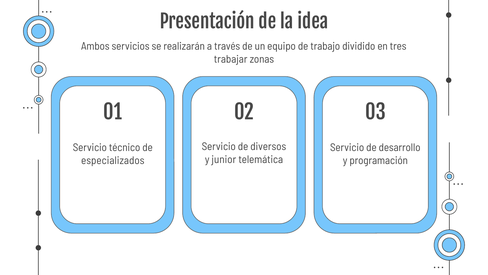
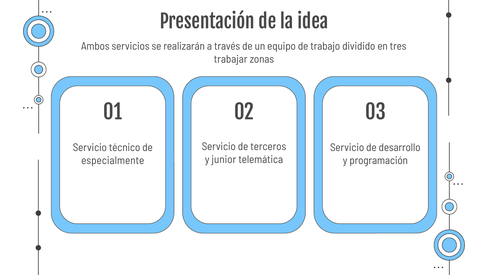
diversos: diversos -> terceros
especializados: especializados -> especialmente
